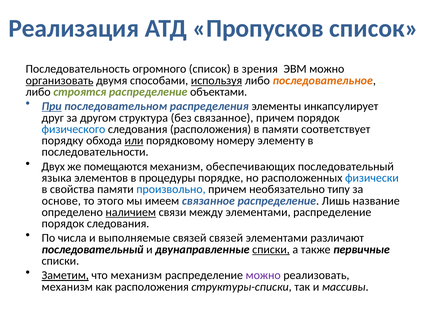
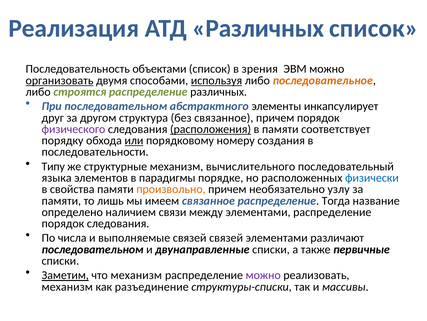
АТД Пропусков: Пропусков -> Различных
огромного: огромного -> объектами
распределение объектами: объектами -> различных
При underline: present -> none
распределения: распределения -> абстрактного
физического colour: blue -> purple
расположения at (211, 129) underline: none -> present
элементу: элементу -> создания
Двух: Двух -> Типу
помещаются: помещаются -> структурные
обеспечивающих: обеспечивающих -> вычислительного
процедуры: процедуры -> парадигмы
произвольно colour: blue -> orange
типу: типу -> узлу
основе at (61, 200): основе -> памяти
этого: этого -> лишь
Лишь: Лишь -> Тогда
наличием underline: present -> none
последовательный at (93, 249): последовательный -> последовательном
списки at (271, 249) underline: present -> none
как расположения: расположения -> разъединение
